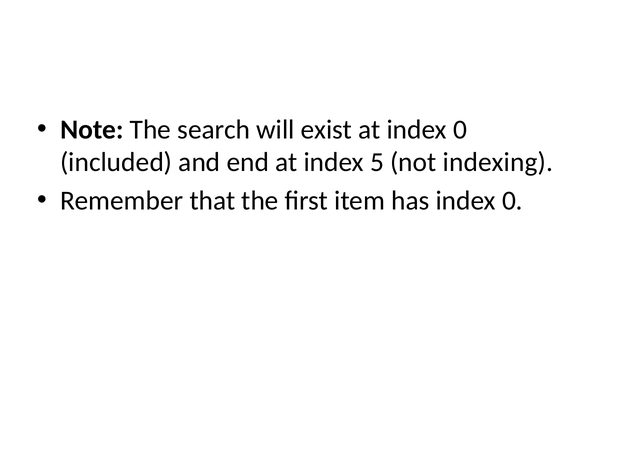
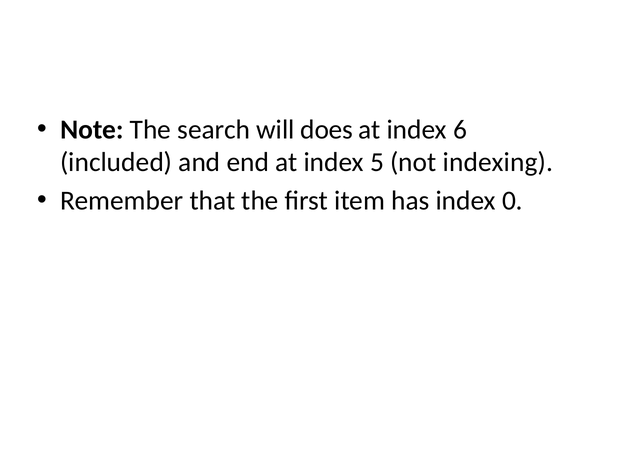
exist: exist -> does
at index 0: 0 -> 6
